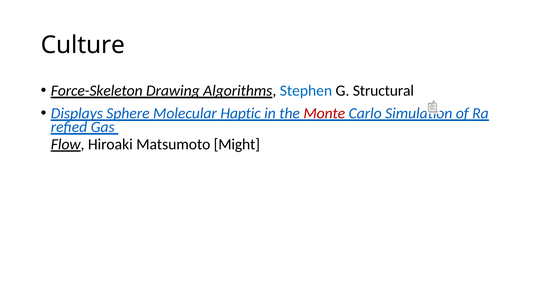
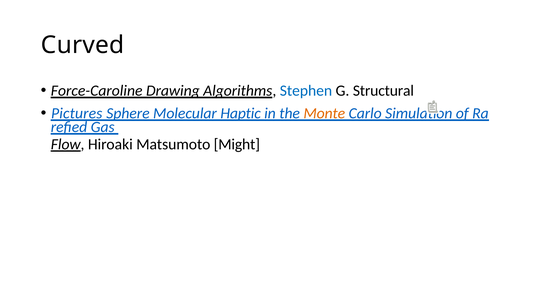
Culture: Culture -> Curved
Force-Skeleton: Force-Skeleton -> Force-Caroline
Displays: Displays -> Pictures
Monte colour: red -> orange
